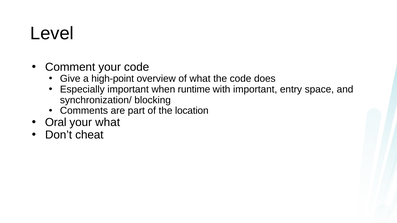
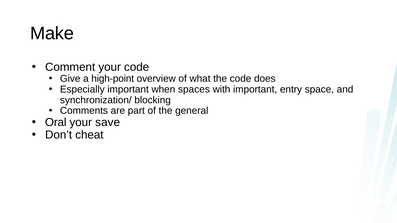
Level: Level -> Make
runtime: runtime -> spaces
location: location -> general
your what: what -> save
